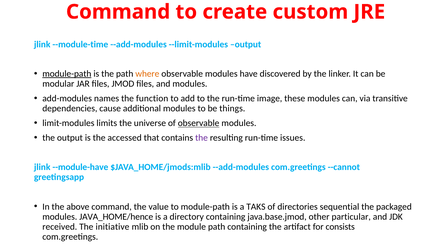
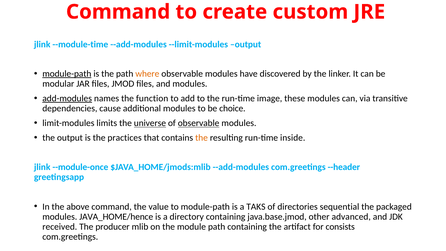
add-modules underline: none -> present
things: things -> choice
universe underline: none -> present
accessed: accessed -> practices
the at (202, 138) colour: purple -> orange
issues: issues -> inside
--module-have: --module-have -> --module-once
--cannot: --cannot -> --header
particular: particular -> advanced
initiative: initiative -> producer
